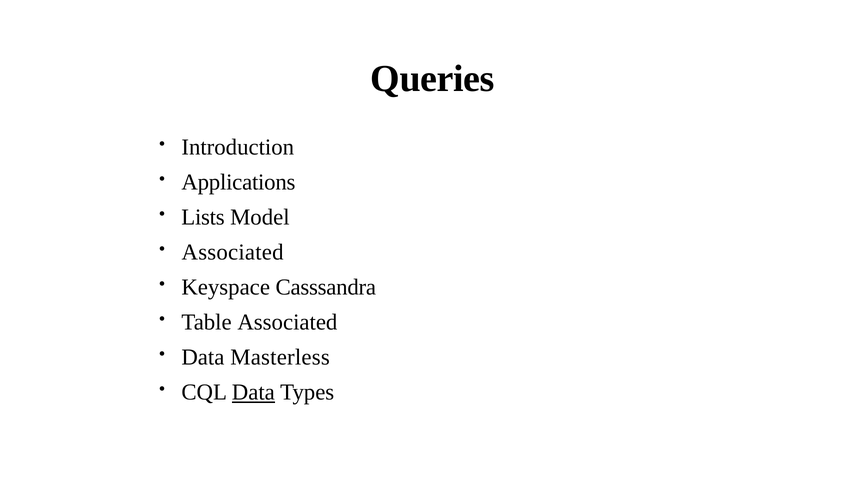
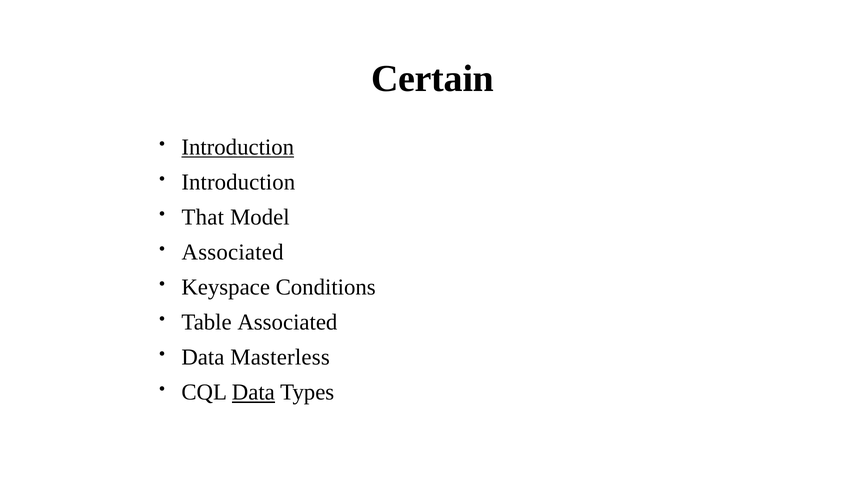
Queries: Queries -> Certain
Introduction at (238, 147) underline: none -> present
Applications at (238, 182): Applications -> Introduction
Lists: Lists -> That
Casssandra: Casssandra -> Conditions
